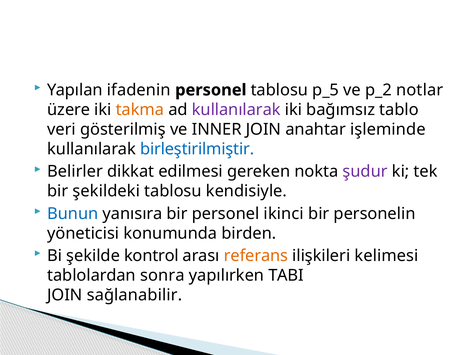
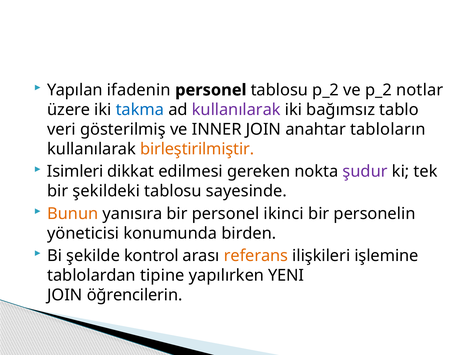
tablosu p_5: p_5 -> p_2
takma colour: orange -> blue
işleminde: işleminde -> tabloların
birleştirilmiştir colour: blue -> orange
Belirler: Belirler -> Isimleri
kendisiyle: kendisiyle -> sayesinde
Bunun colour: blue -> orange
kelimesi: kelimesi -> işlemine
sonra: sonra -> tipine
TABI: TABI -> YENI
sağlanabilir: sağlanabilir -> öğrencilerin
